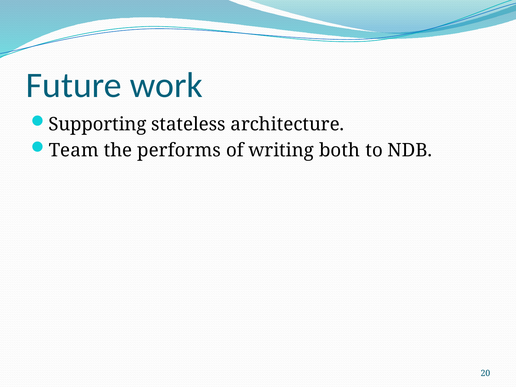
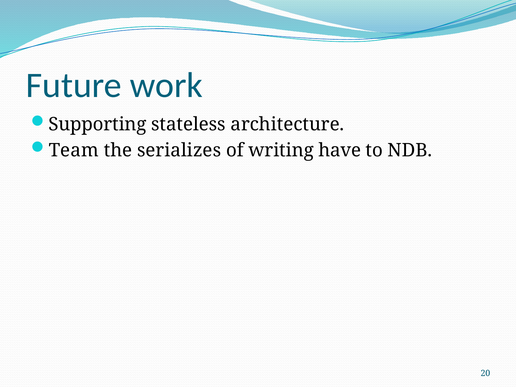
performs: performs -> serializes
both: both -> have
